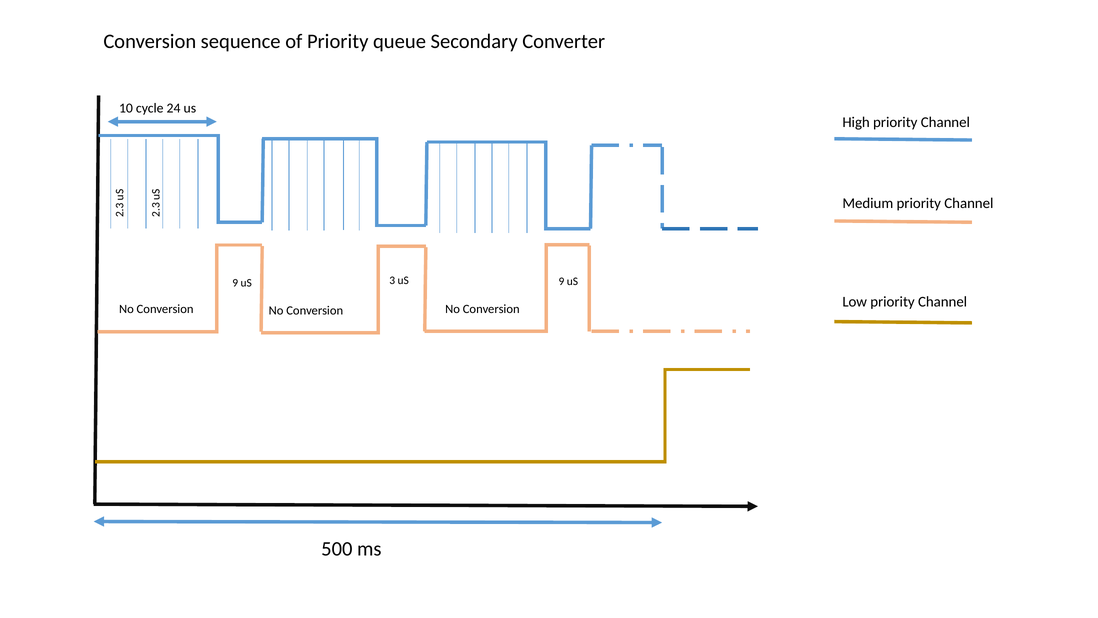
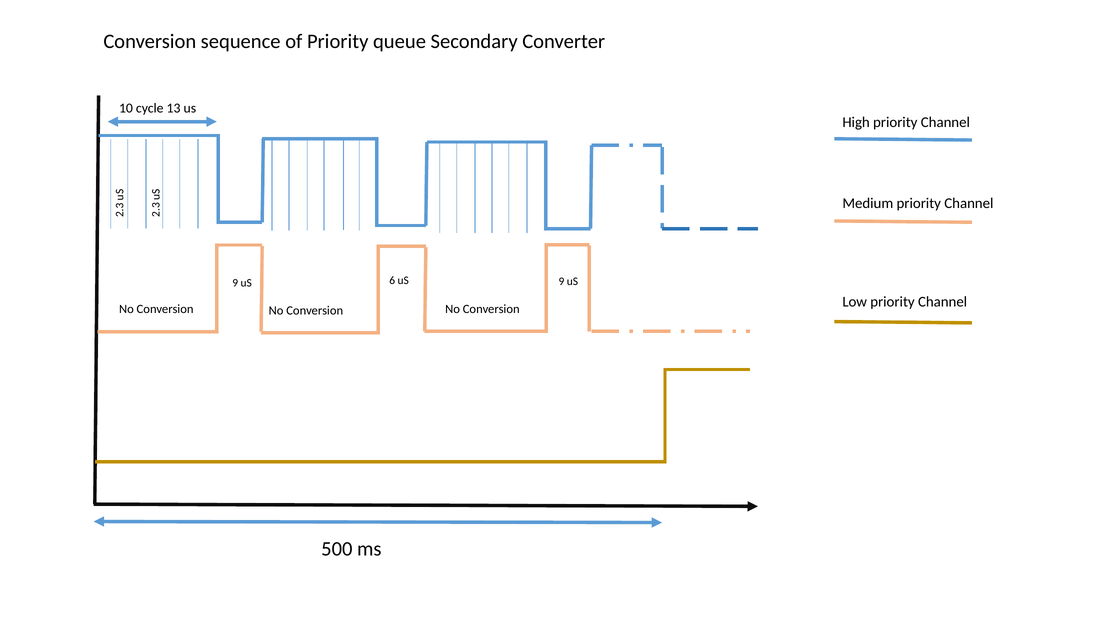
24: 24 -> 13
uS 3: 3 -> 6
